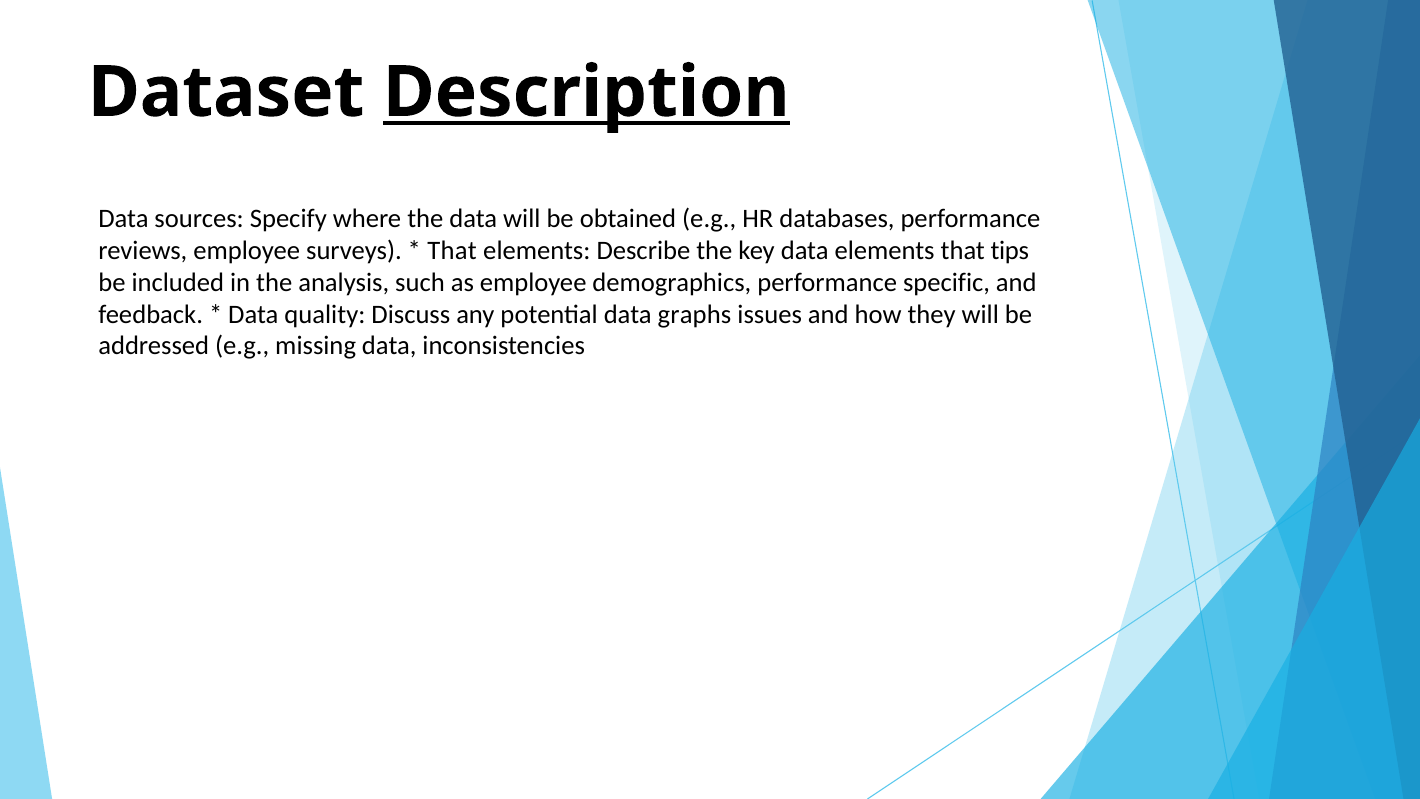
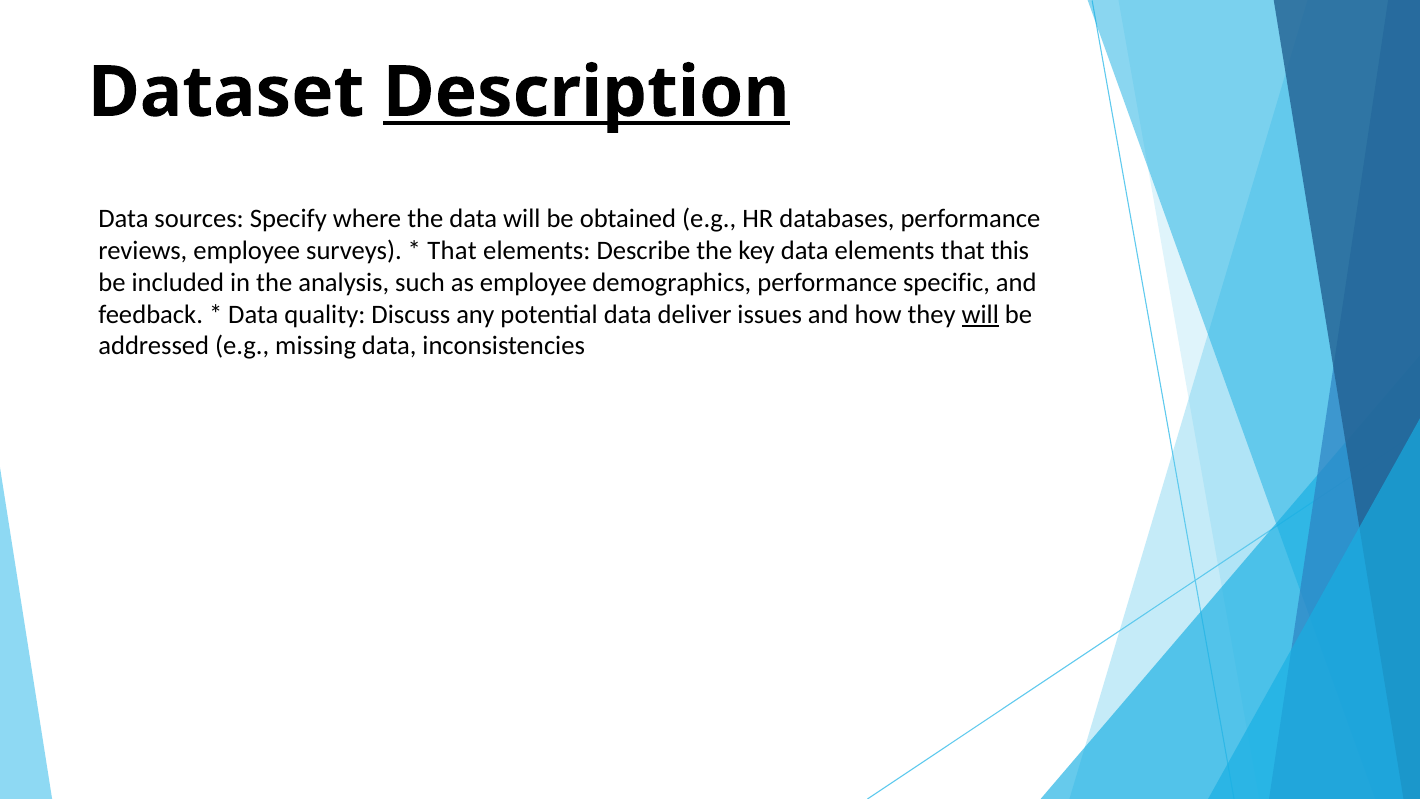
tips: tips -> this
graphs: graphs -> deliver
will at (980, 314) underline: none -> present
